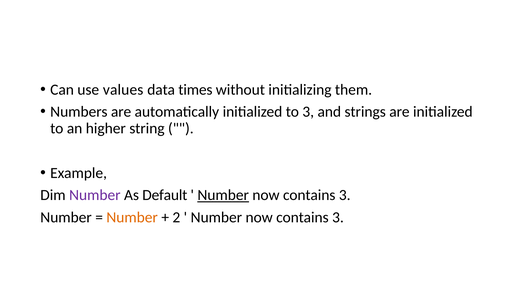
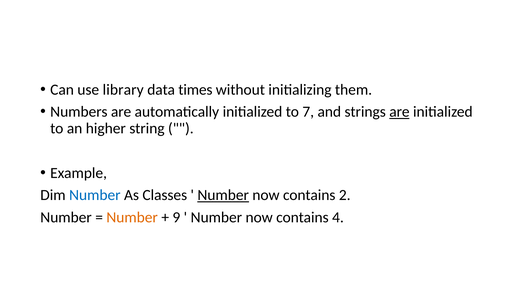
values: values -> library
to 3: 3 -> 7
are at (399, 112) underline: none -> present
Number at (95, 195) colour: purple -> blue
Default: Default -> Classes
3 at (345, 195): 3 -> 2
2: 2 -> 9
3 at (338, 217): 3 -> 4
